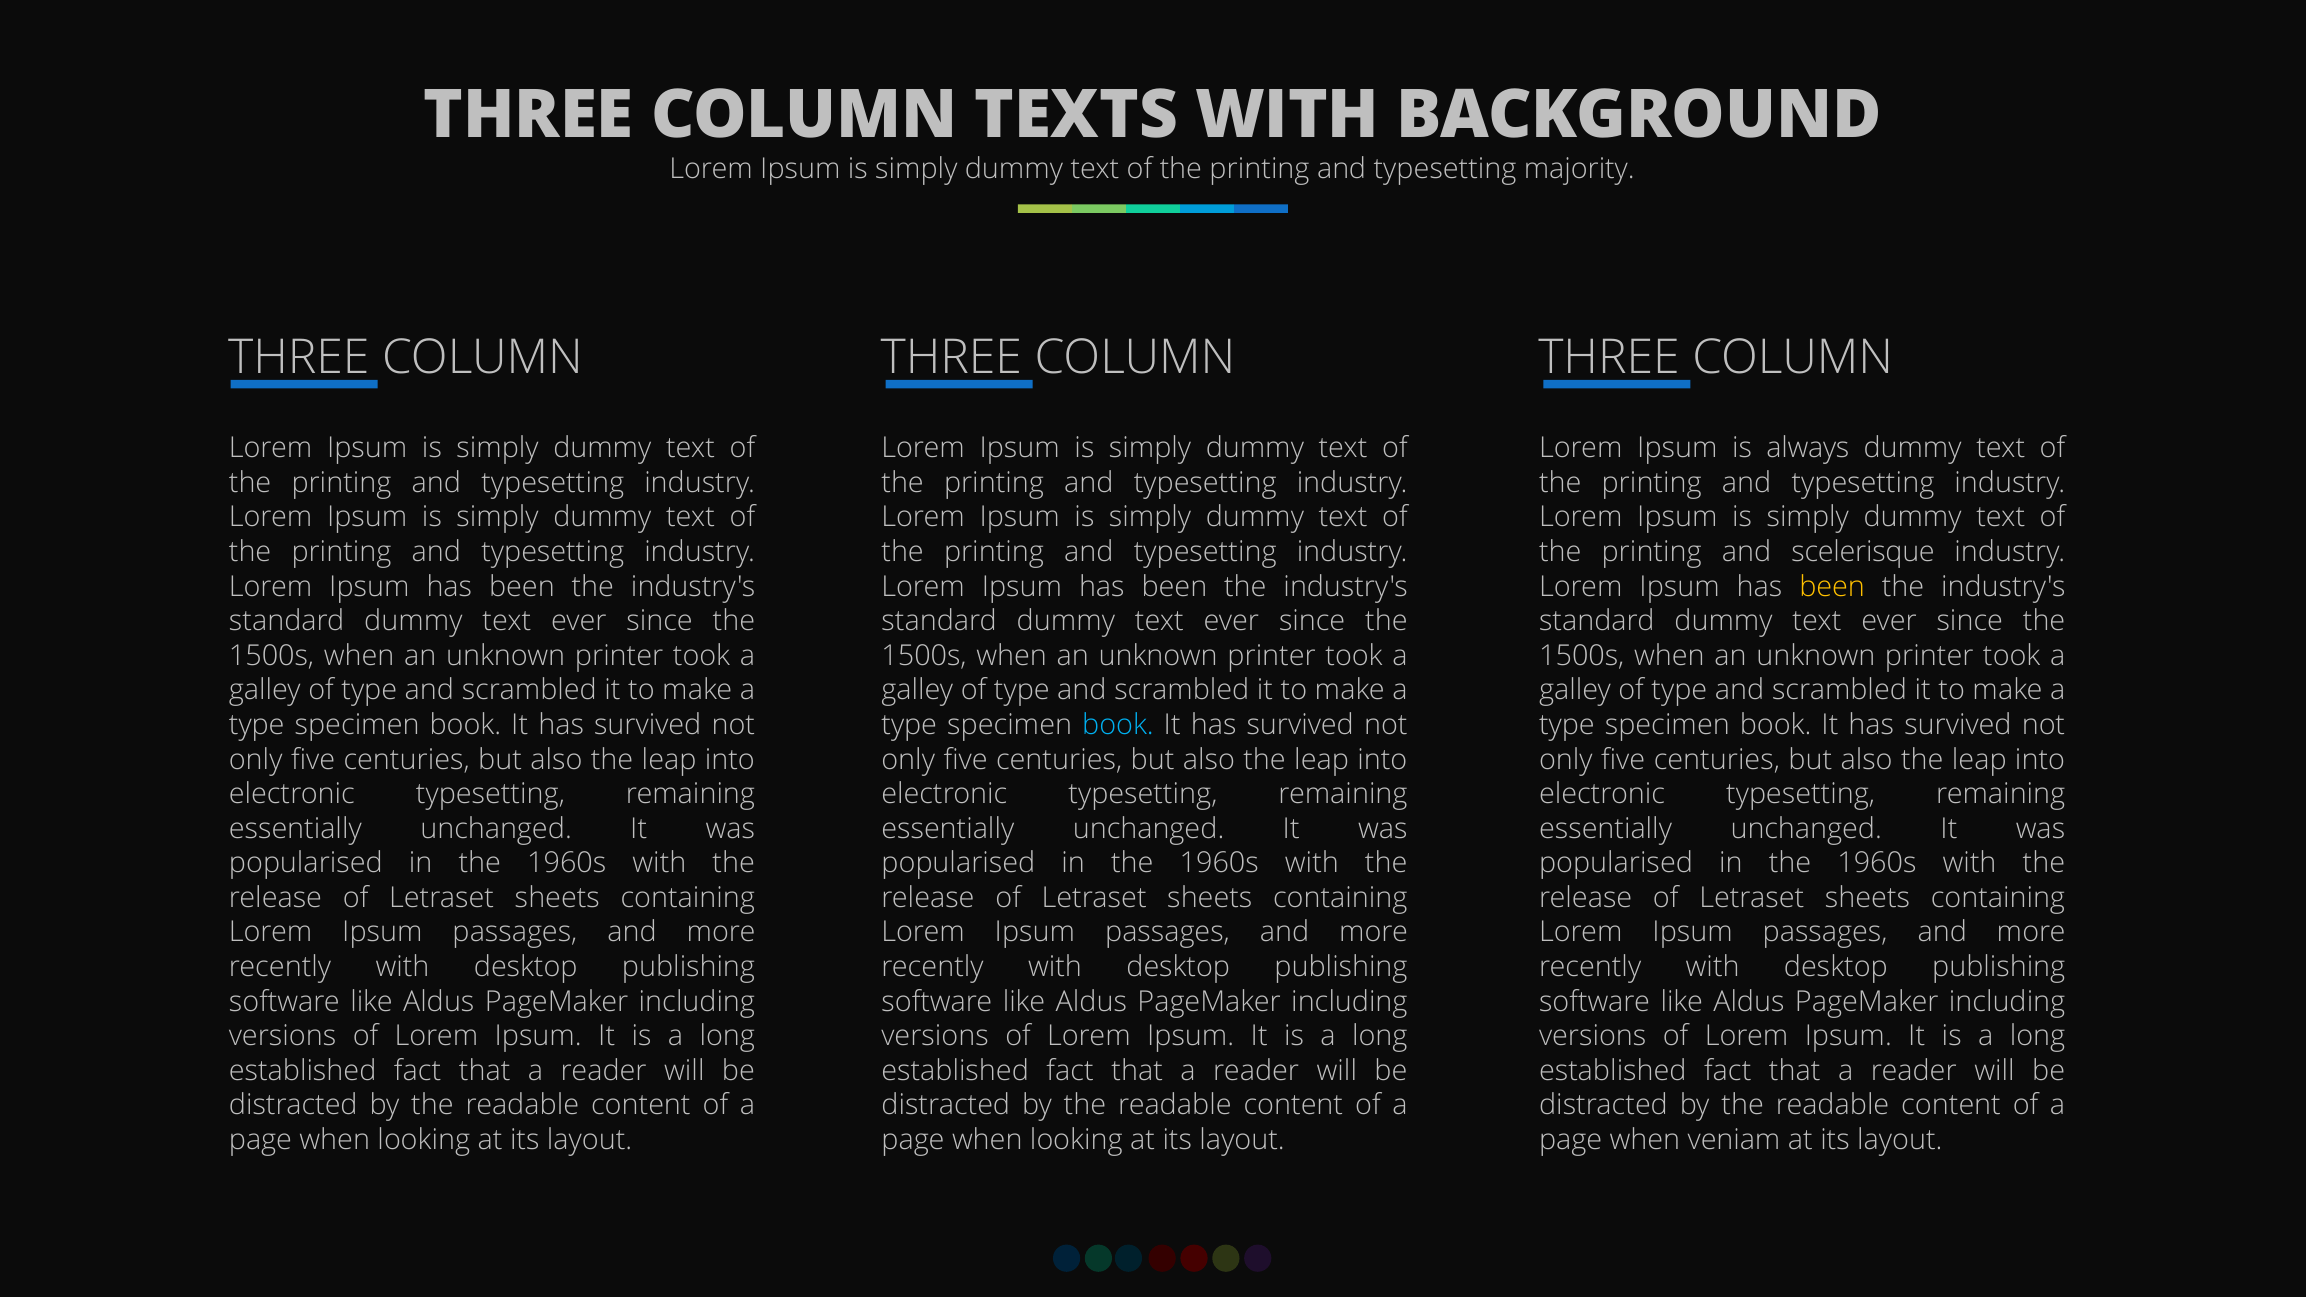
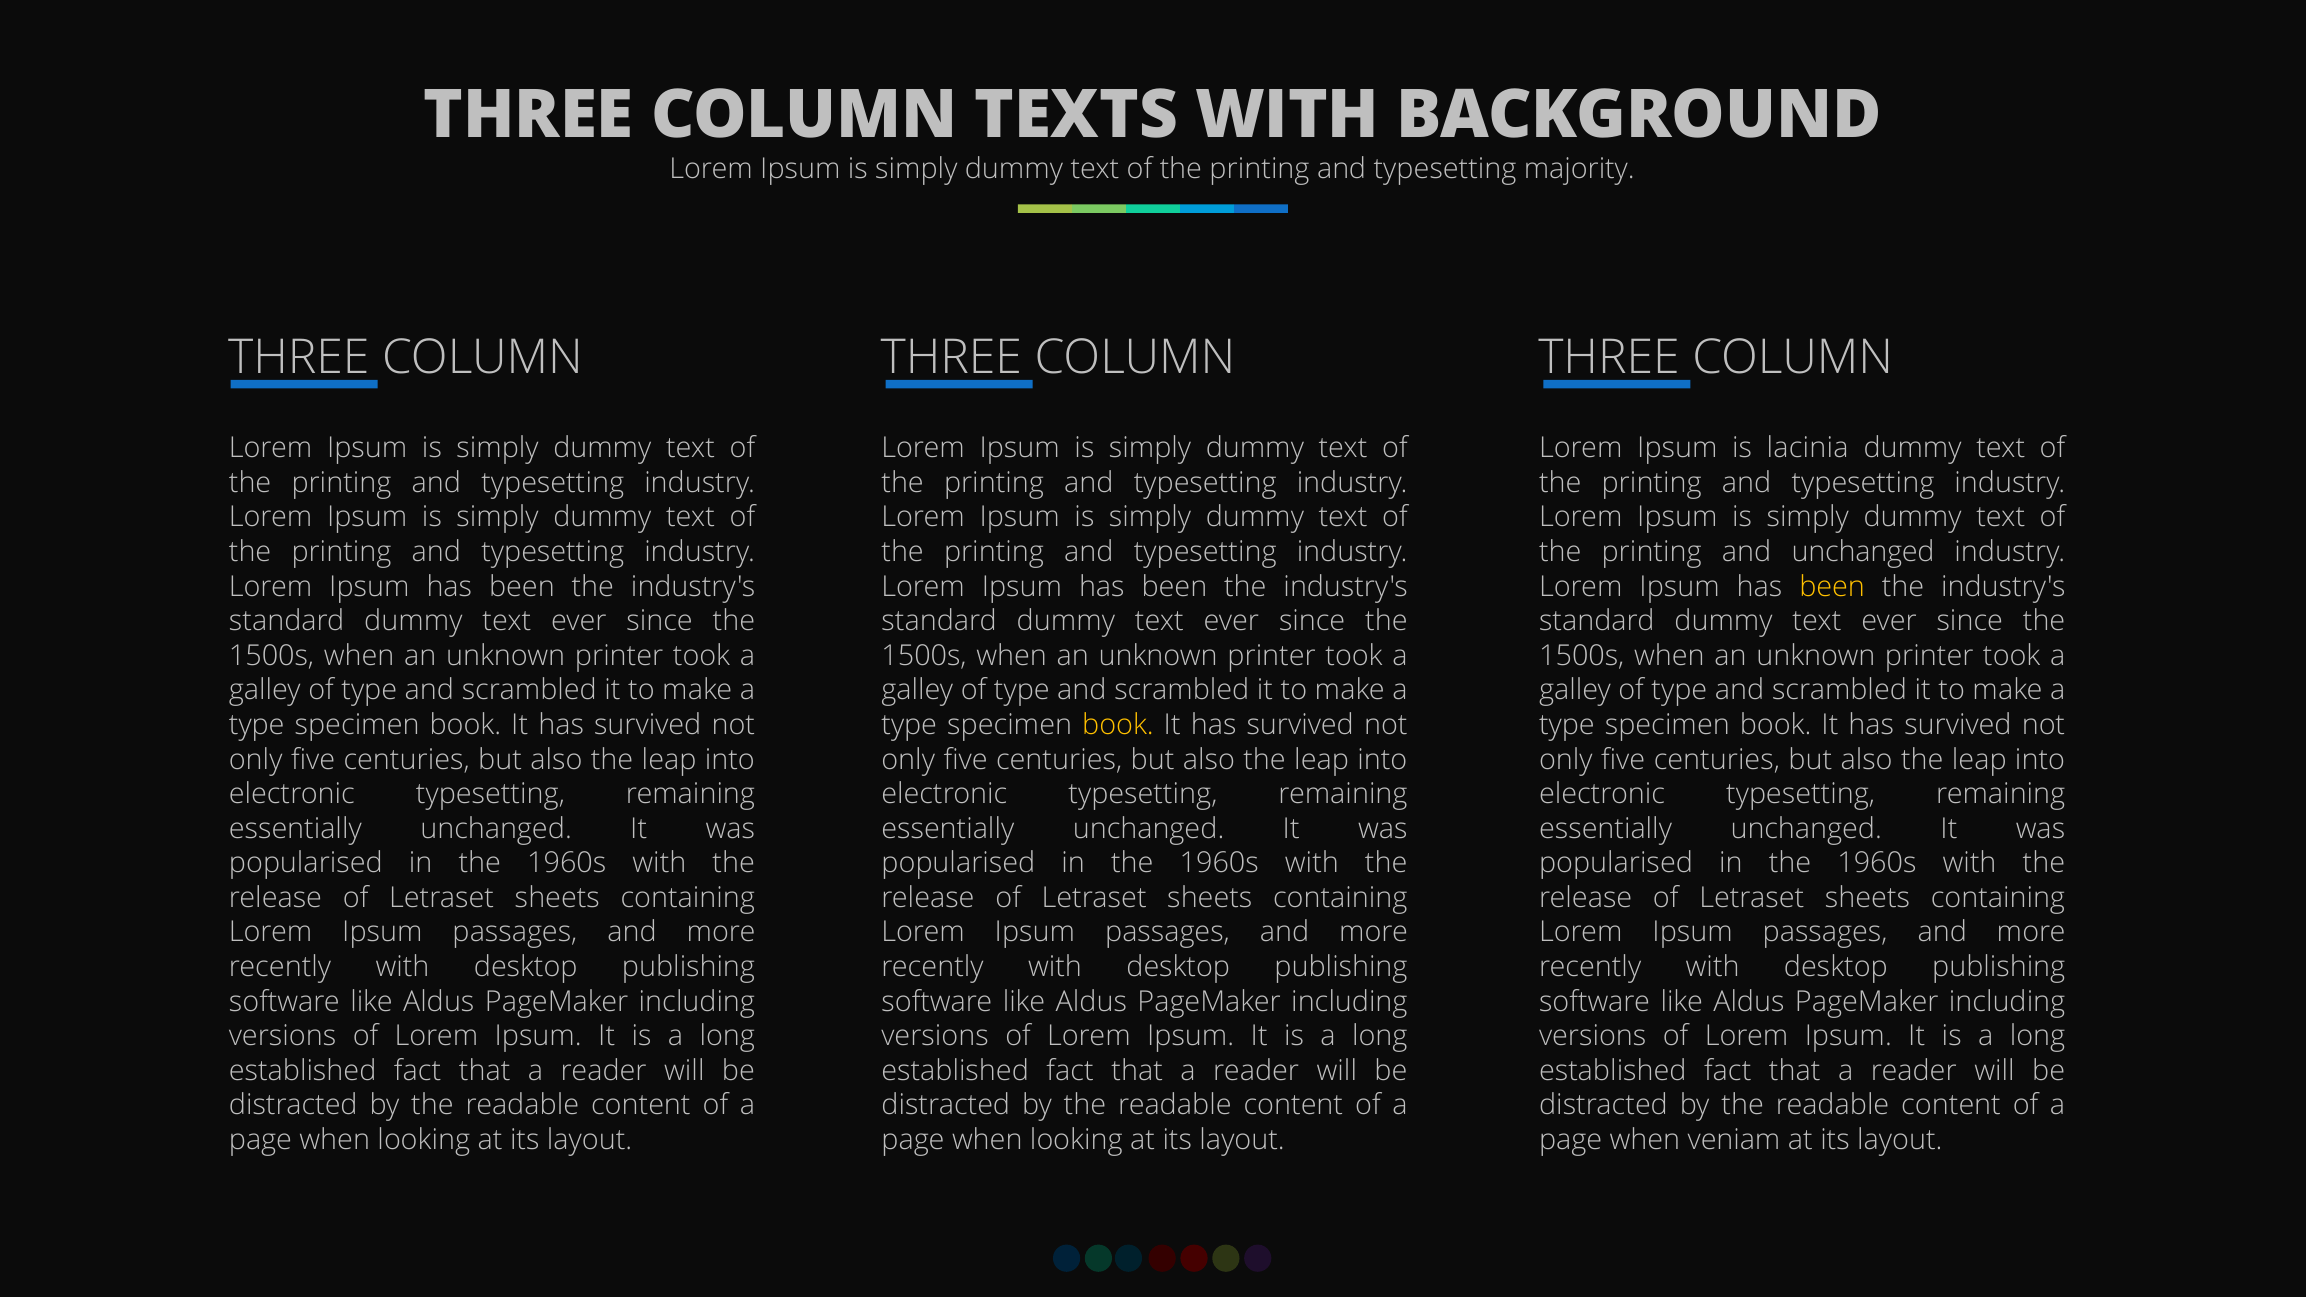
always: always -> lacinia
and scelerisque: scelerisque -> unchanged
book at (1118, 725) colour: light blue -> yellow
